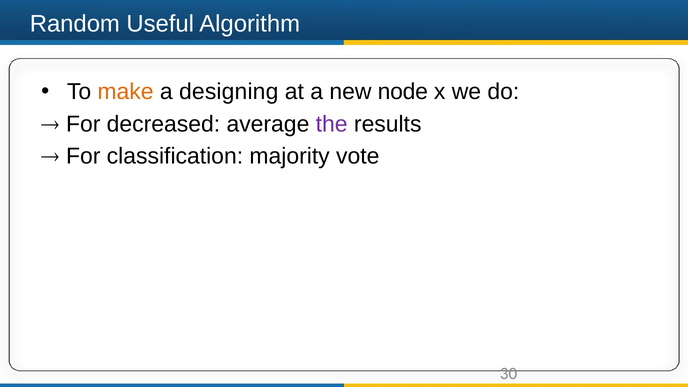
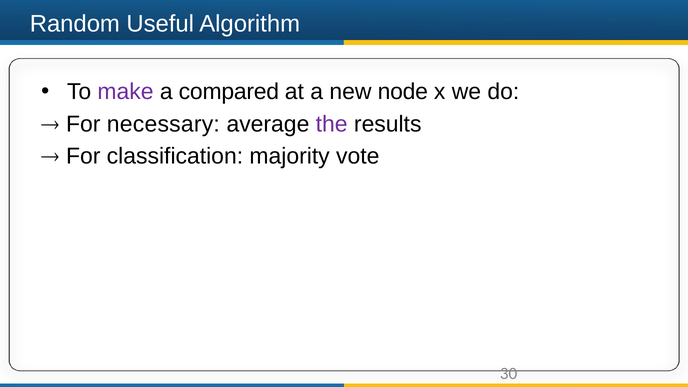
make colour: orange -> purple
designing: designing -> compared
decreased: decreased -> necessary
